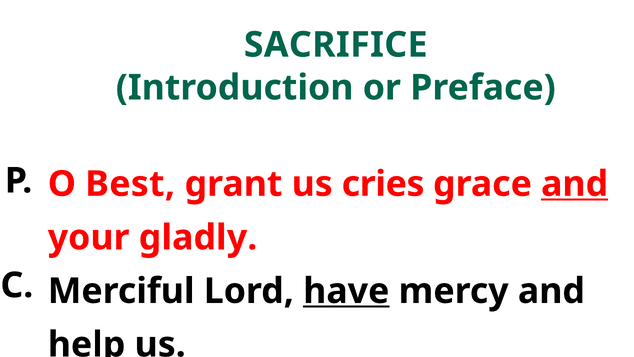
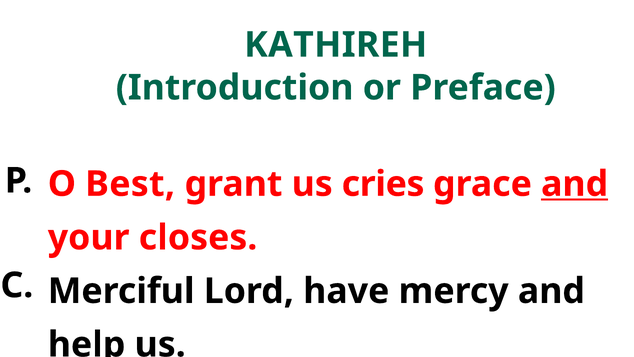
SACRIFICE: SACRIFICE -> KATHIREH
gladly: gladly -> closes
have underline: present -> none
